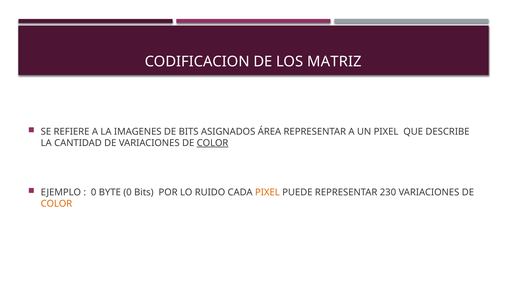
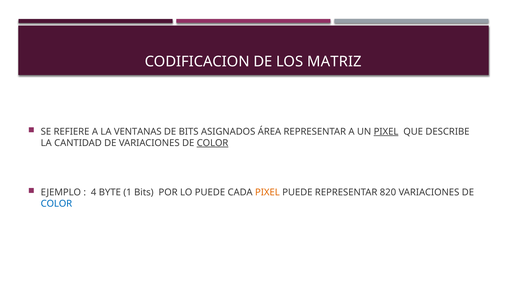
IMAGENES: IMAGENES -> VENTANAS
PIXEL at (386, 132) underline: none -> present
0 at (94, 193): 0 -> 4
BYTE 0: 0 -> 1
LO RUIDO: RUIDO -> PUEDE
230: 230 -> 820
COLOR at (56, 204) colour: orange -> blue
